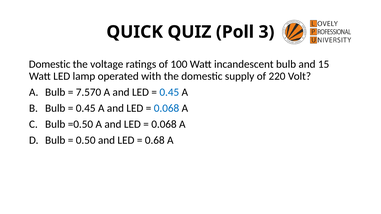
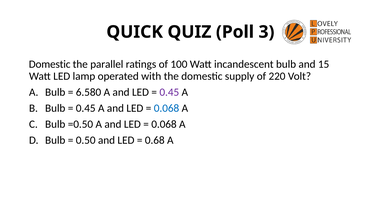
voltage: voltage -> parallel
7.570: 7.570 -> 6.580
0.45 at (169, 92) colour: blue -> purple
